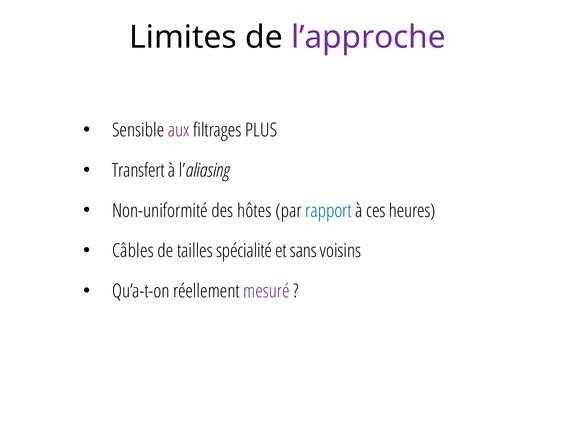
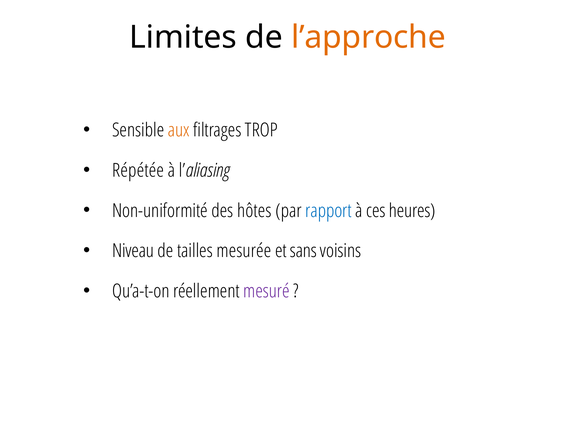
l’approche colour: purple -> orange
aux colour: purple -> orange
PLUS: PLUS -> TROP
Transfert: Transfert -> Répétée
Câbles: Câbles -> Niveau
spécialité: spécialité -> mesurée
